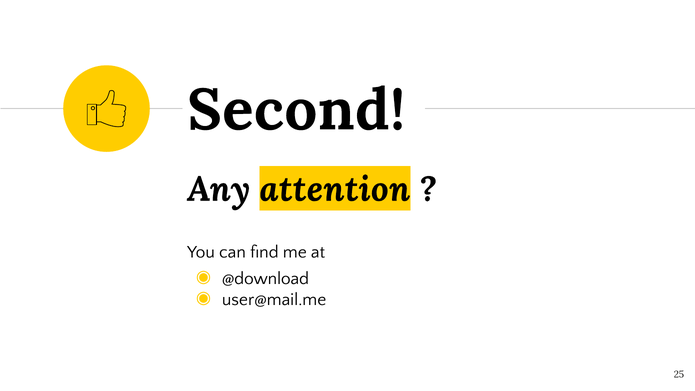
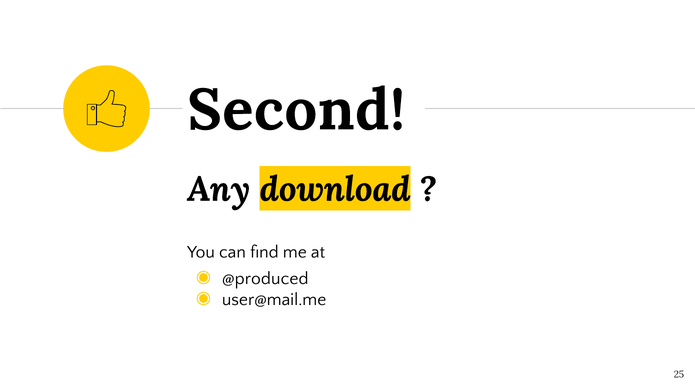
attention: attention -> download
@download: @download -> @produced
